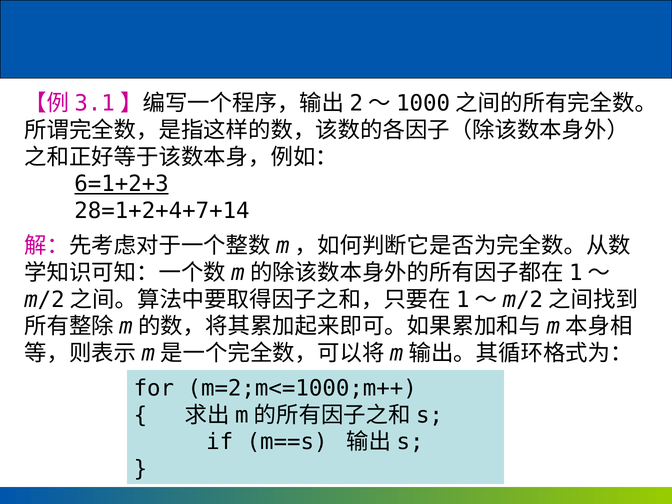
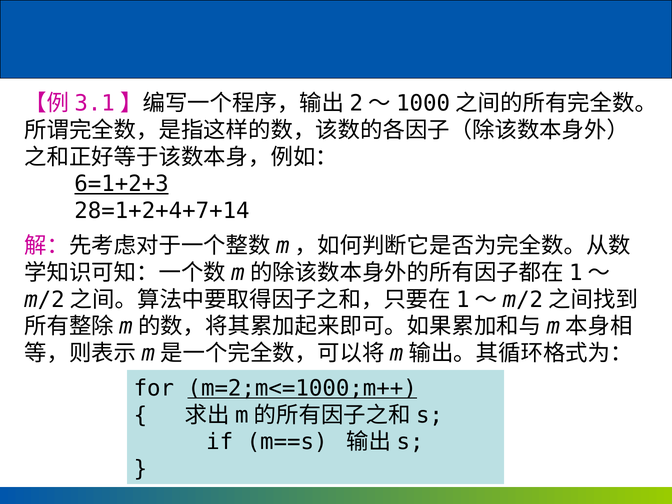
m=2;m<=1000;m++ underline: none -> present
